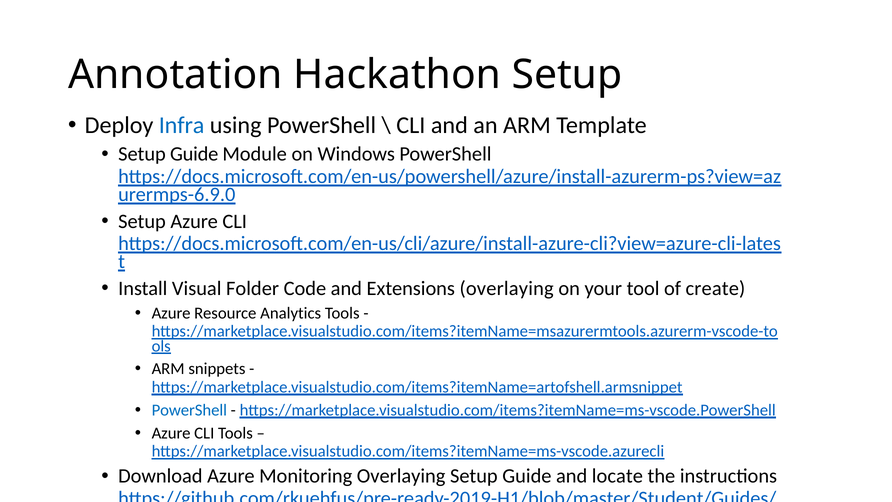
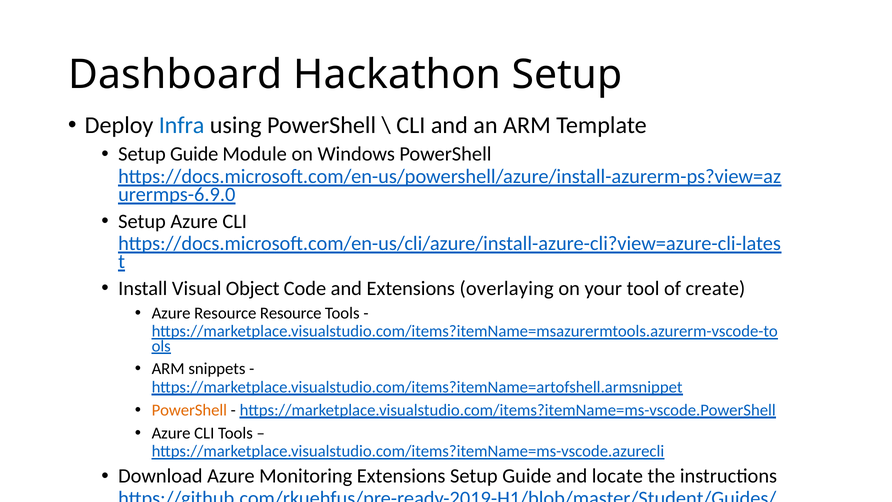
Annotation: Annotation -> Dashboard
Folder: Folder -> Object
Resource Analytics: Analytics -> Resource
PowerShell at (189, 410) colour: blue -> orange
Monitoring Overlaying: Overlaying -> Extensions
